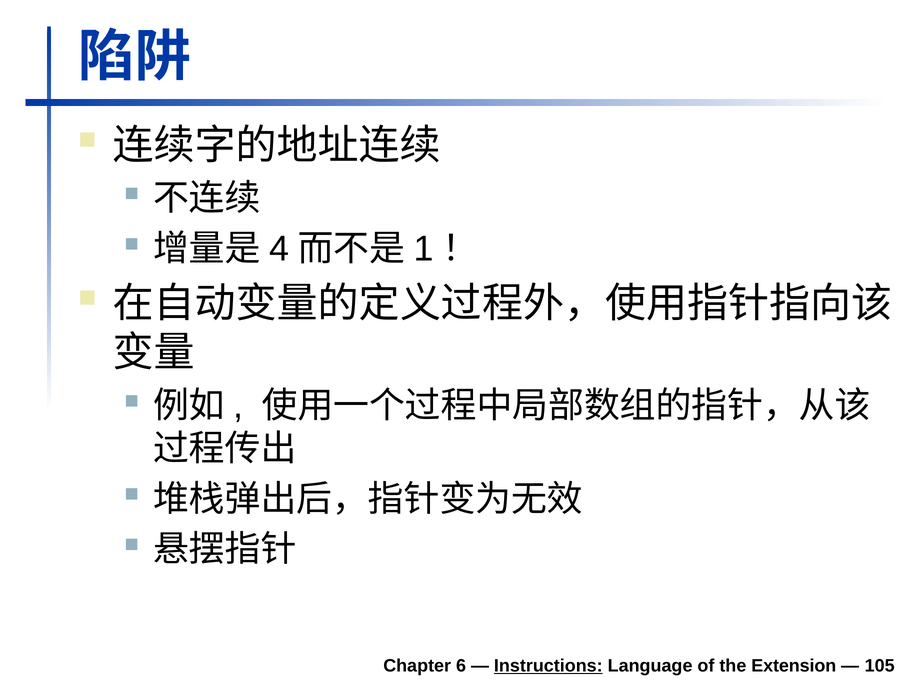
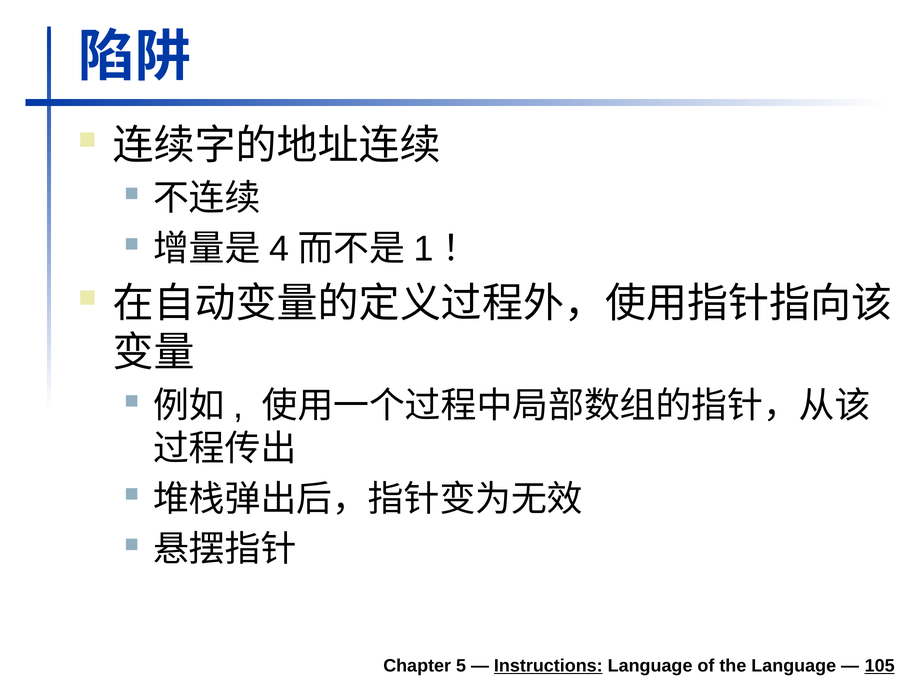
6: 6 -> 5
the Extension: Extension -> Language
105 underline: none -> present
